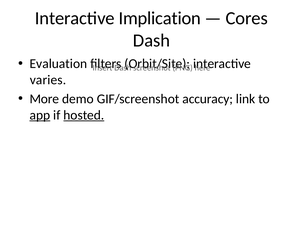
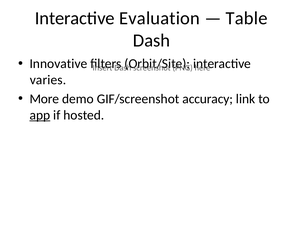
Implication: Implication -> Evaluation
Cores: Cores -> Table
Evaluation: Evaluation -> Innovative
hosted underline: present -> none
